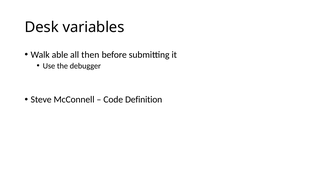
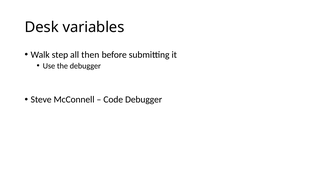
able: able -> step
Code Definition: Definition -> Debugger
